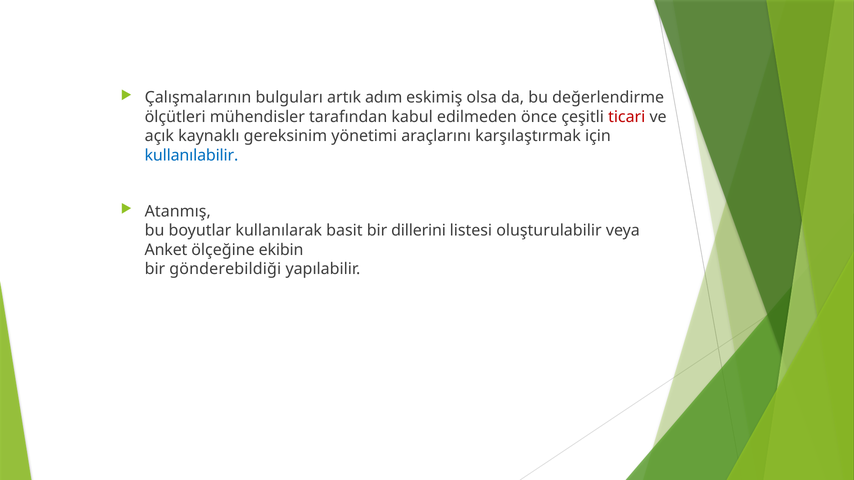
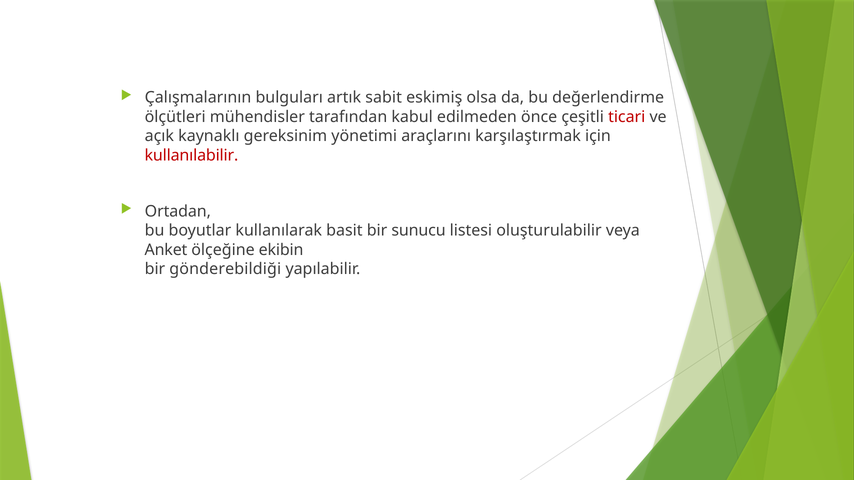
adım: adım -> sabit
kullanılabilir colour: blue -> red
Atanmış: Atanmış -> Ortadan
dillerini: dillerini -> sunucu
